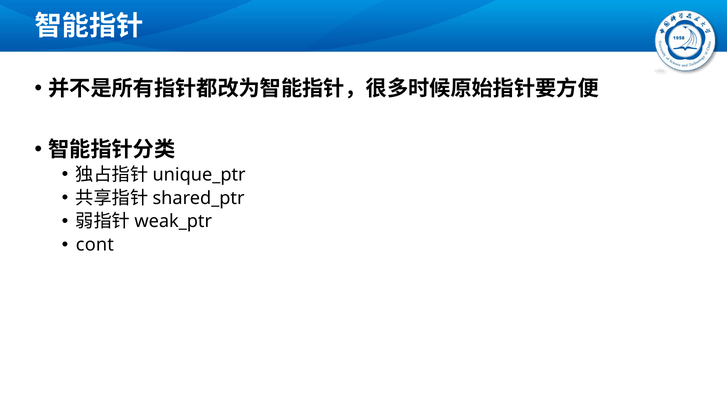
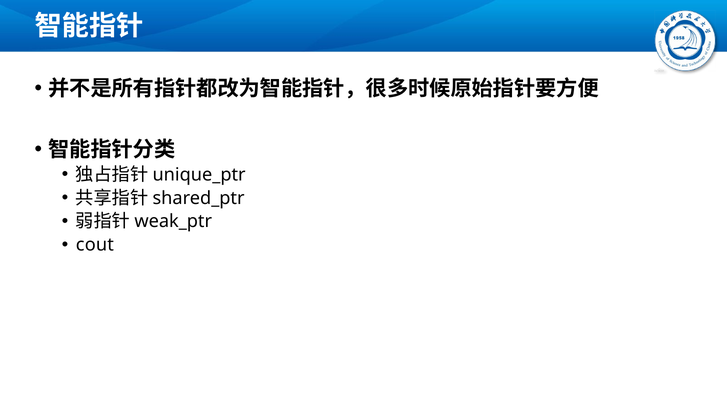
cont: cont -> cout
